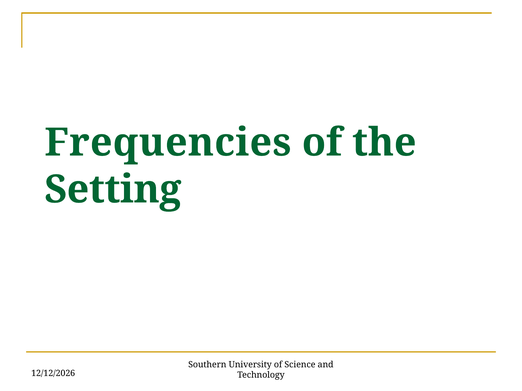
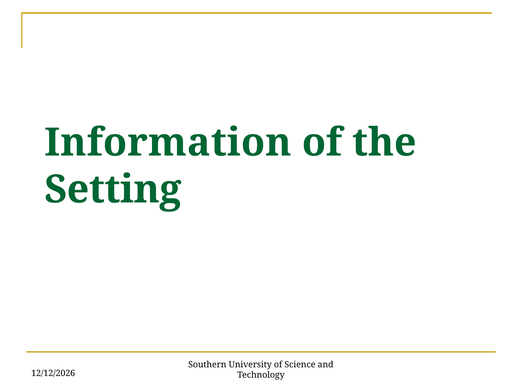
Frequencies: Frequencies -> Information
